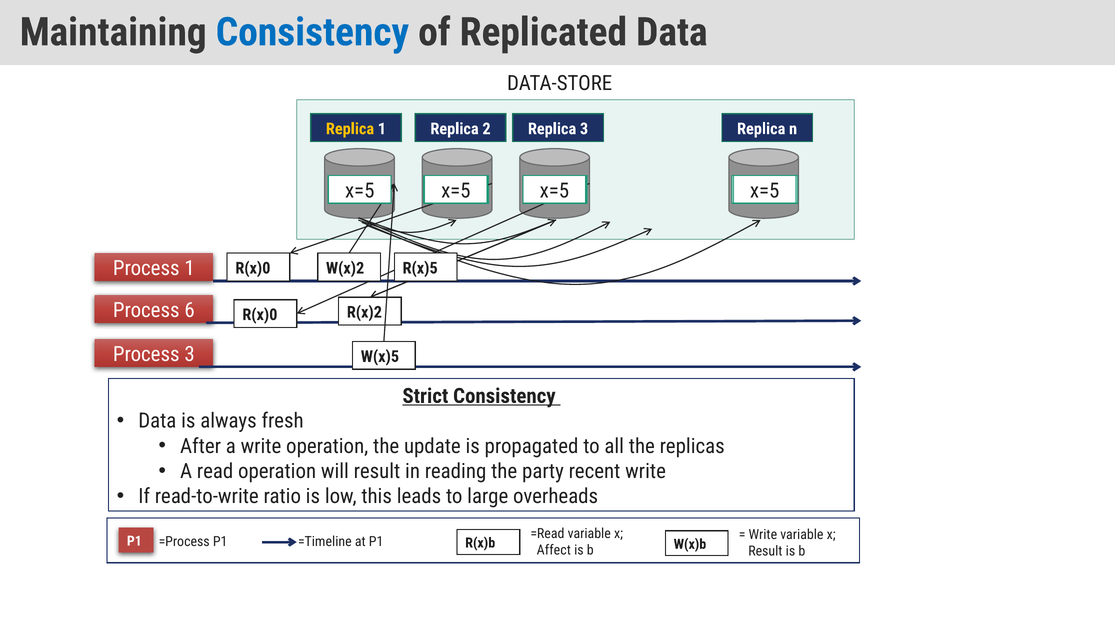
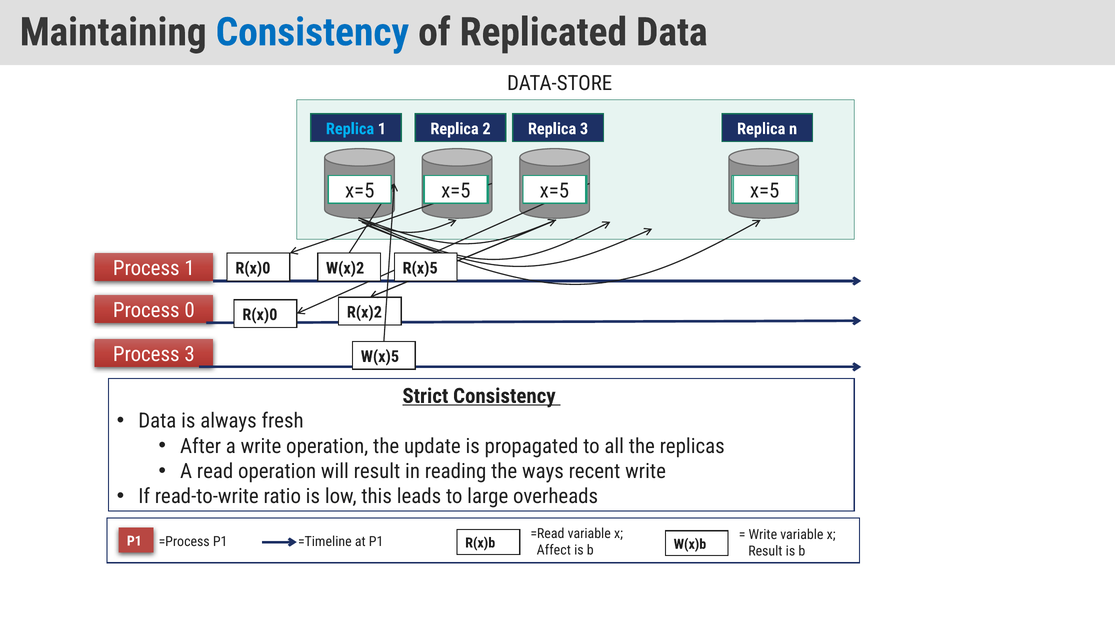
Replica at (350, 129) colour: yellow -> light blue
6: 6 -> 0
party: party -> ways
